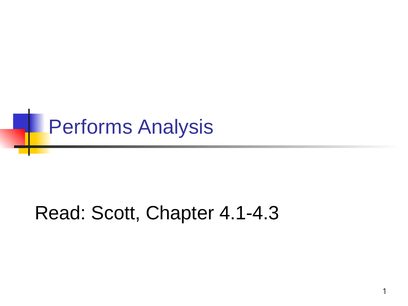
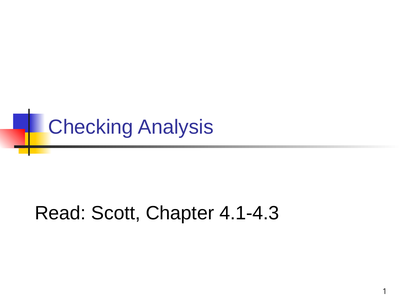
Performs: Performs -> Checking
